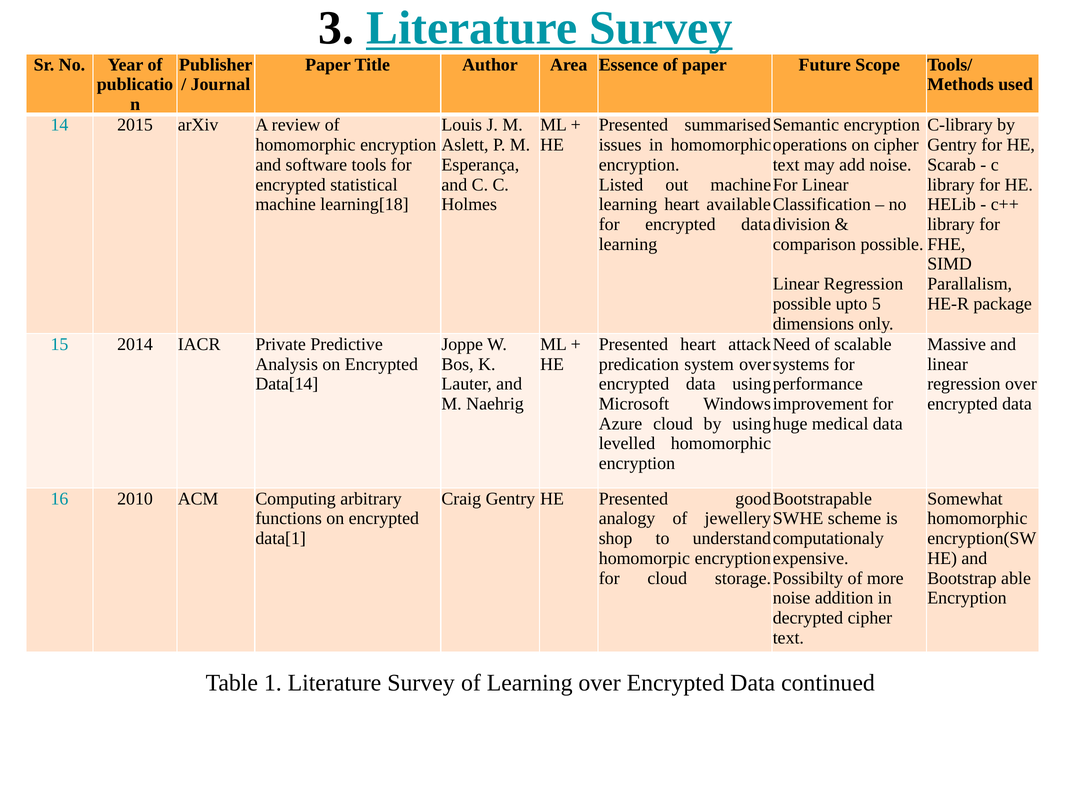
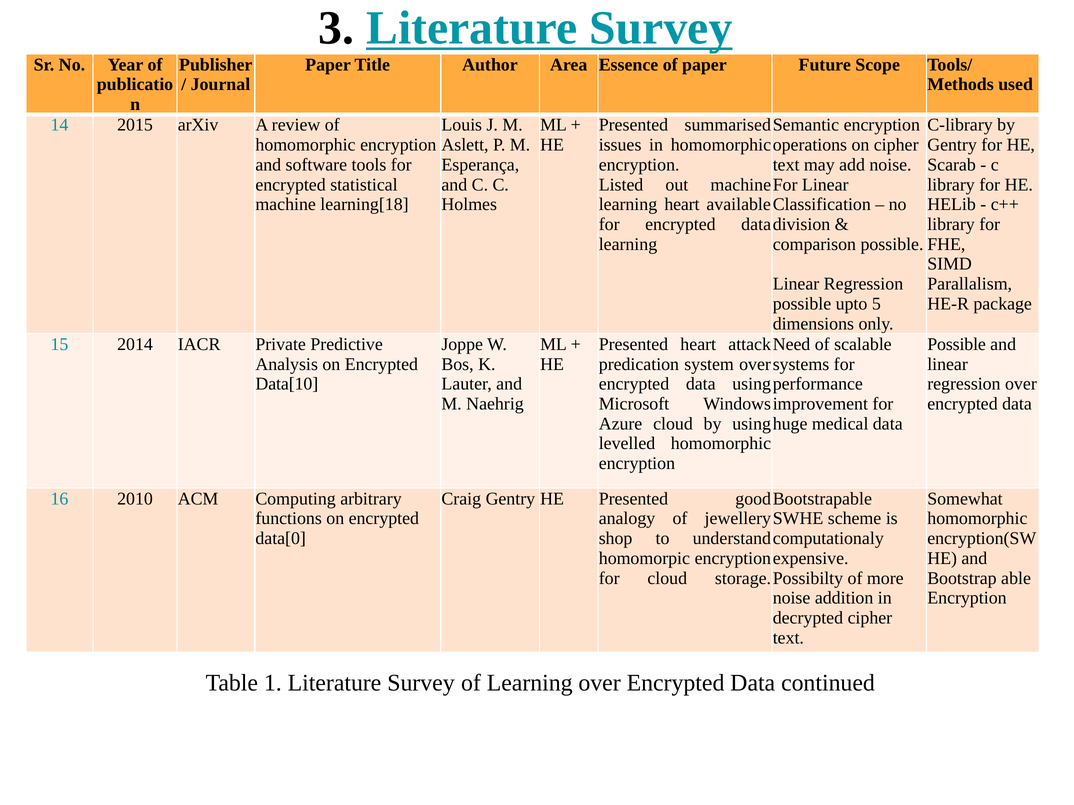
Massive at (957, 345): Massive -> Possible
Data[14: Data[14 -> Data[10
data[1: data[1 -> data[0
